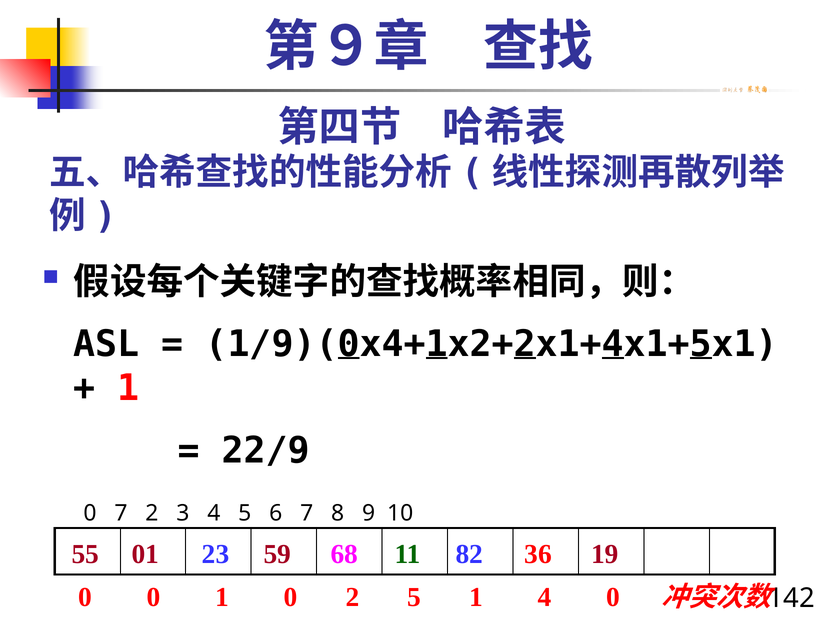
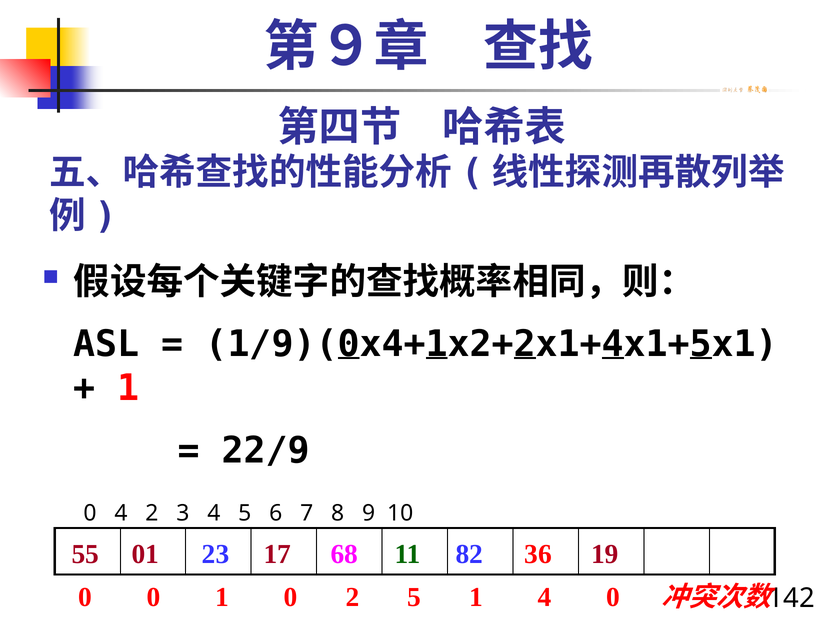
0 7: 7 -> 4
59: 59 -> 17
